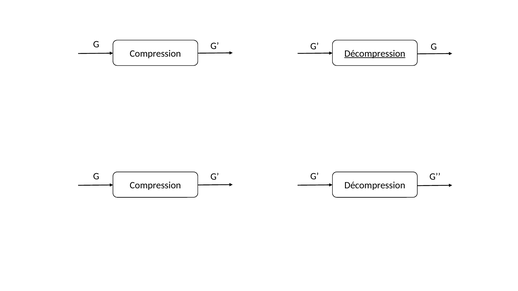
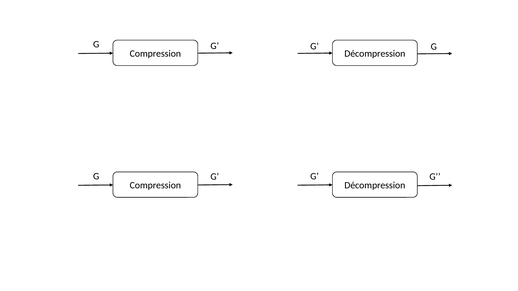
Décompression at (375, 54) underline: present -> none
